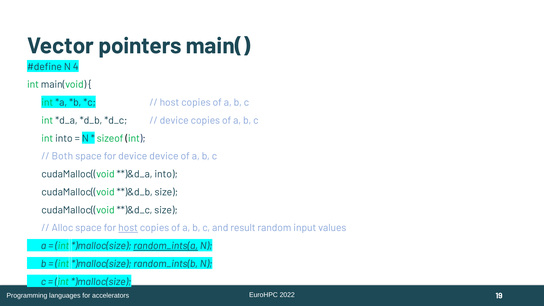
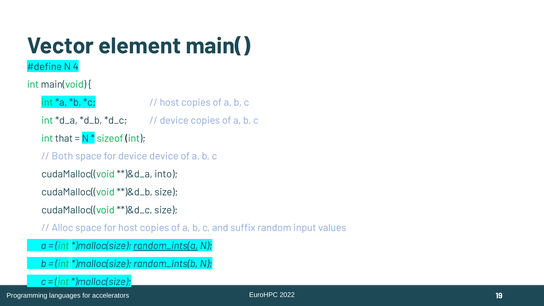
pointers: pointers -> element
int into: into -> that
host at (128, 228) underline: present -> none
result: result -> suffix
